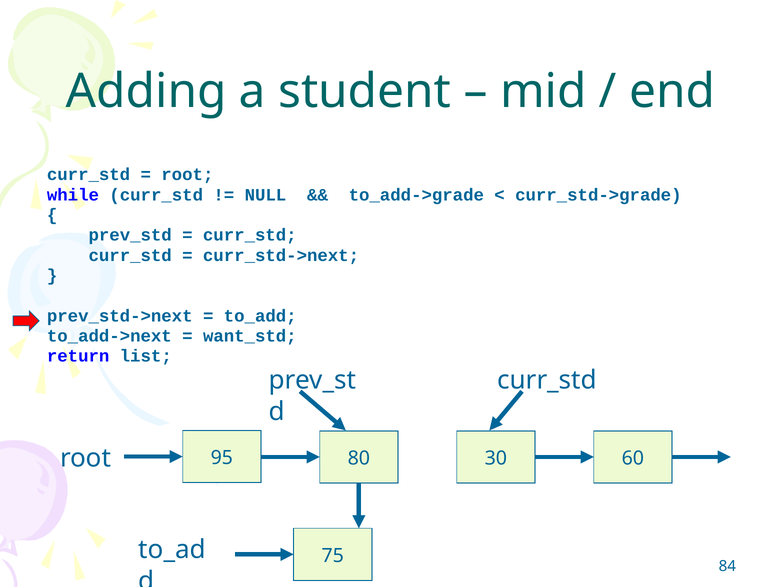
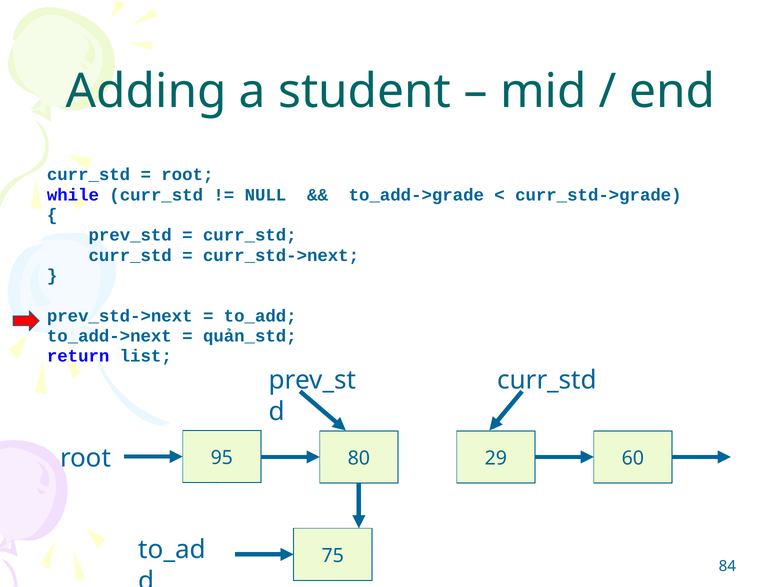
want_std: want_std -> quản_std
30: 30 -> 29
